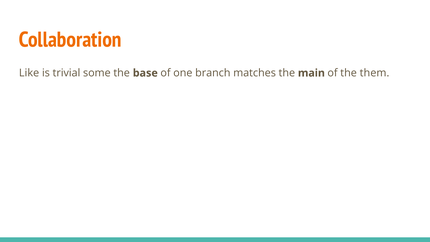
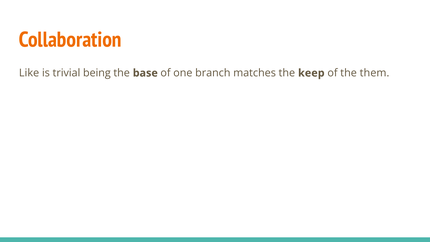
some: some -> being
main: main -> keep
